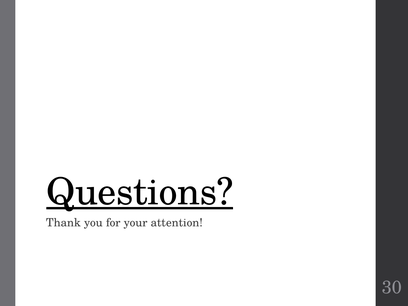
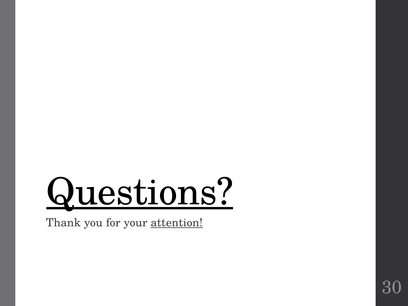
attention underline: none -> present
